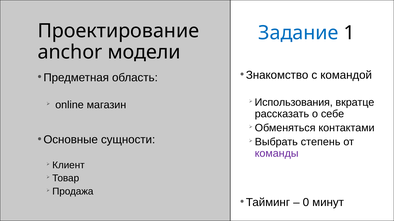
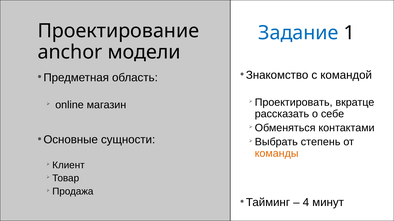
Использования: Использования -> Проектировать
команды colour: purple -> orange
0: 0 -> 4
